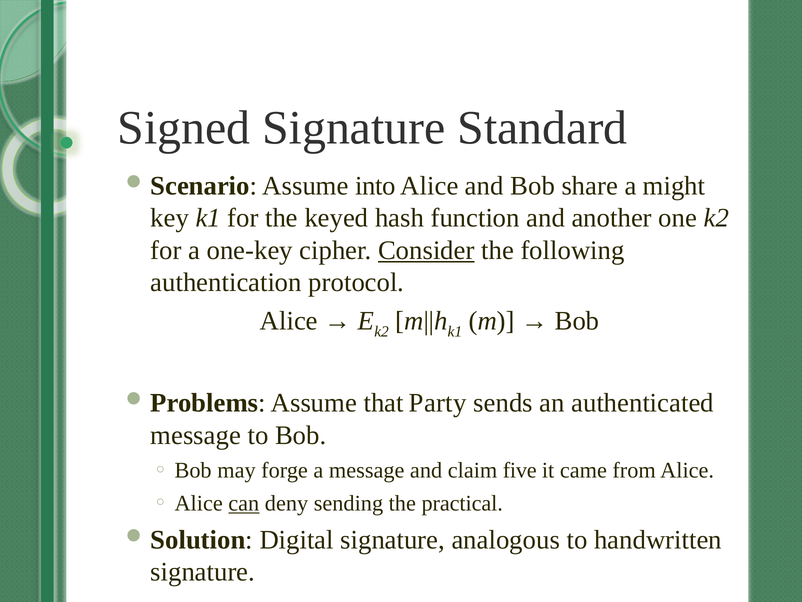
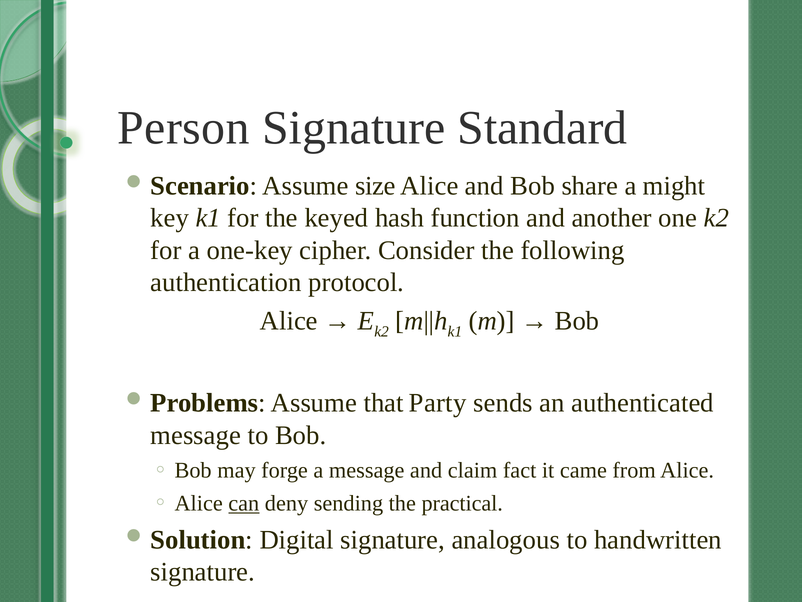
Signed: Signed -> Person
into: into -> size
Consider underline: present -> none
five: five -> fact
